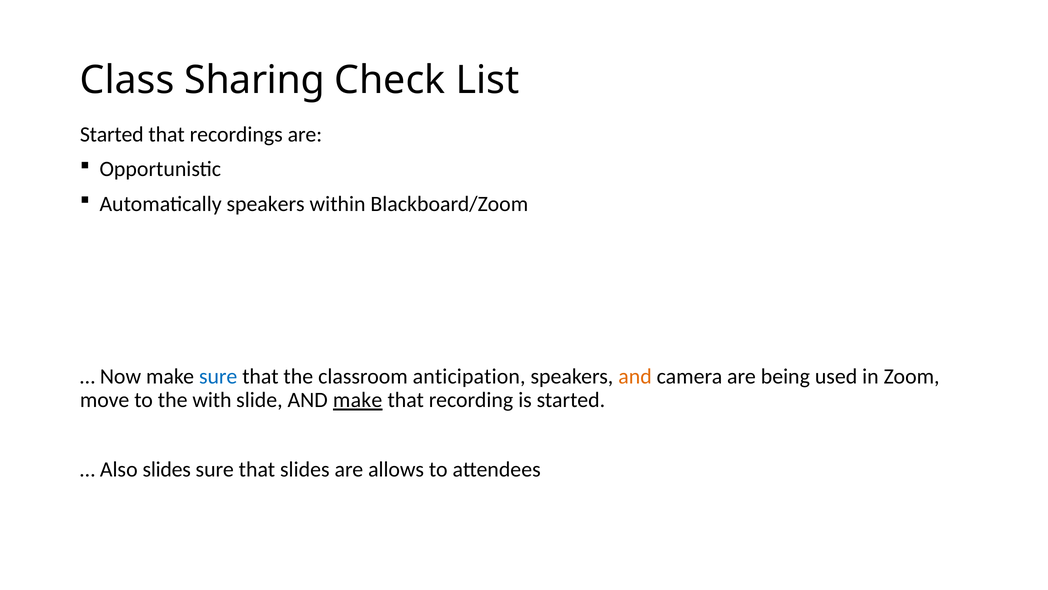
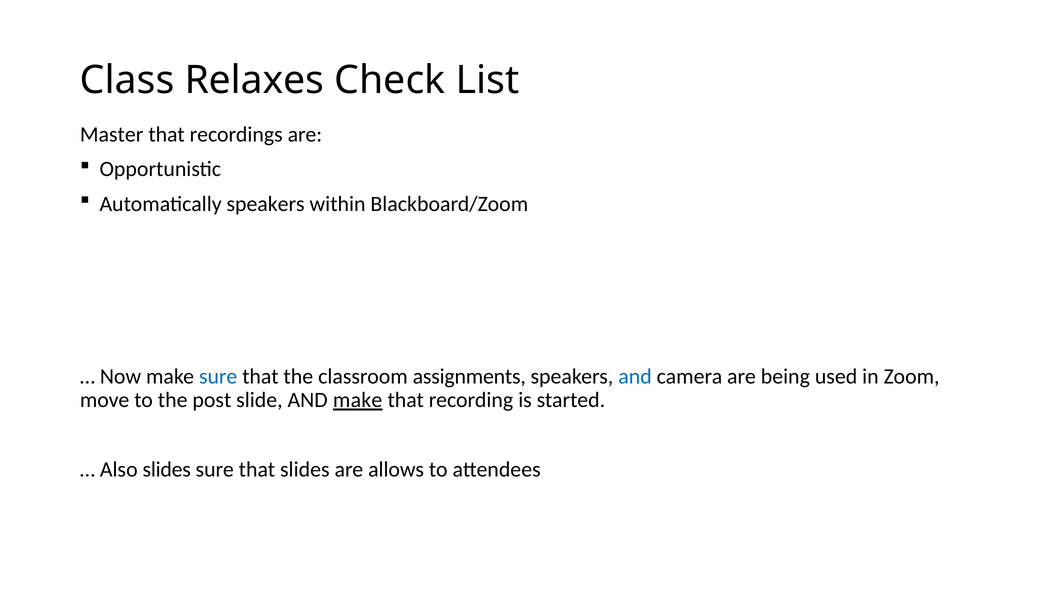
Sharing: Sharing -> Relaxes
Started at (112, 135): Started -> Master
anticipation: anticipation -> assignments
and at (635, 376) colour: orange -> blue
with: with -> post
